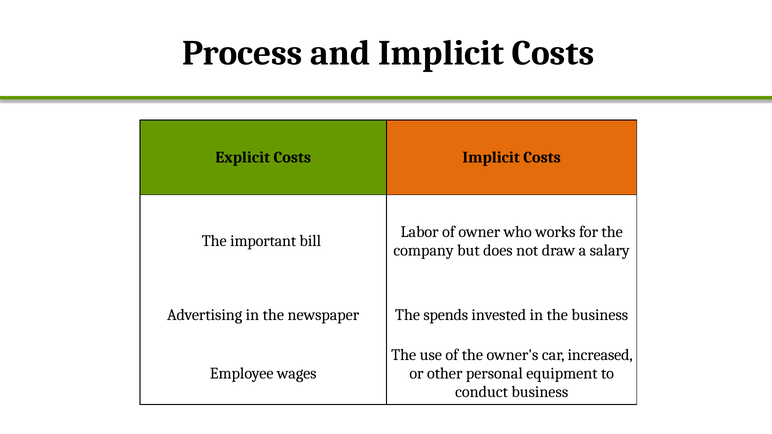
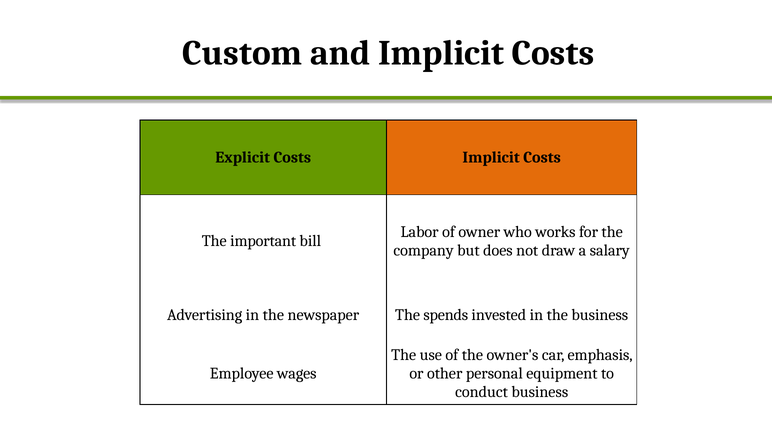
Process: Process -> Custom
increased: increased -> emphasis
